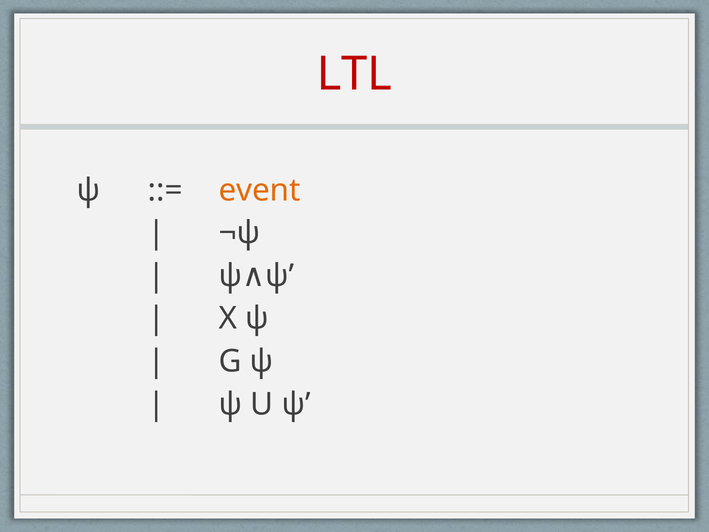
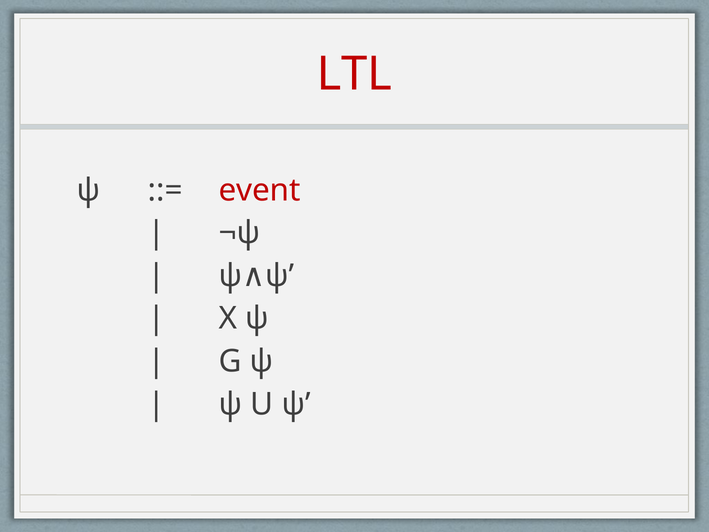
event colour: orange -> red
